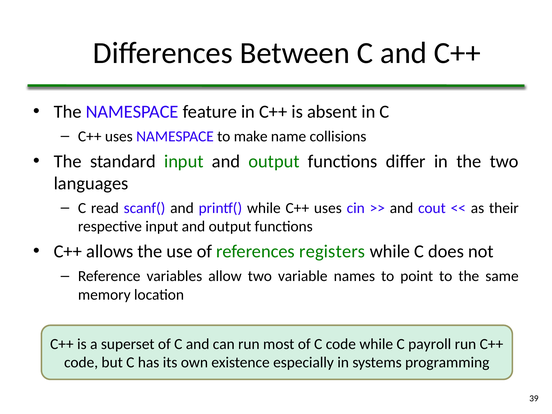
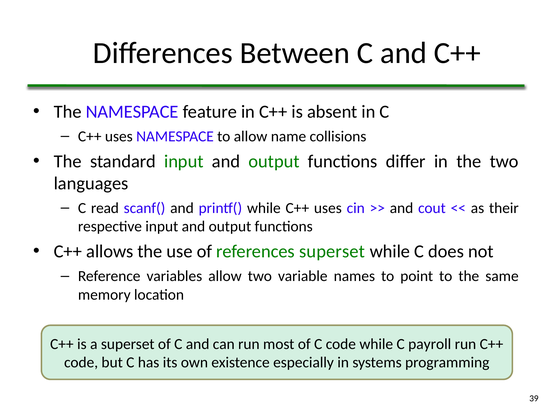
to make: make -> allow
references registers: registers -> superset
